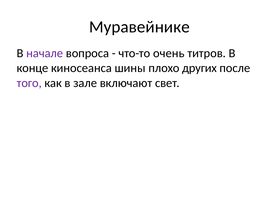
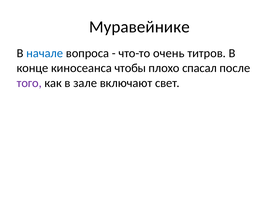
начале colour: purple -> blue
шины: шины -> чтобы
других: других -> спасал
